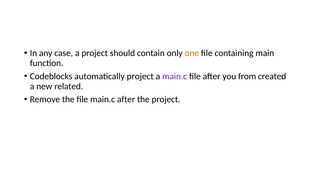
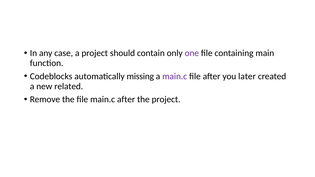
one colour: orange -> purple
automatically project: project -> missing
from: from -> later
